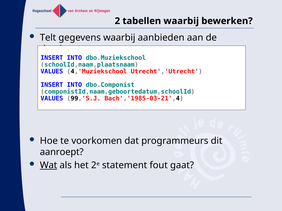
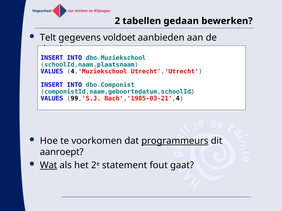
tabellen waarbij: waarbij -> gedaan
gegevens waarbij: waarbij -> voldoet
programmeurs underline: none -> present
